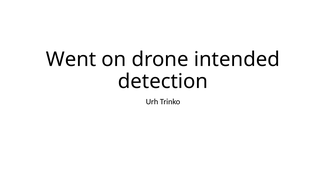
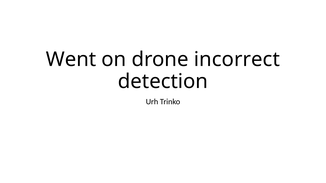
intended: intended -> incorrect
